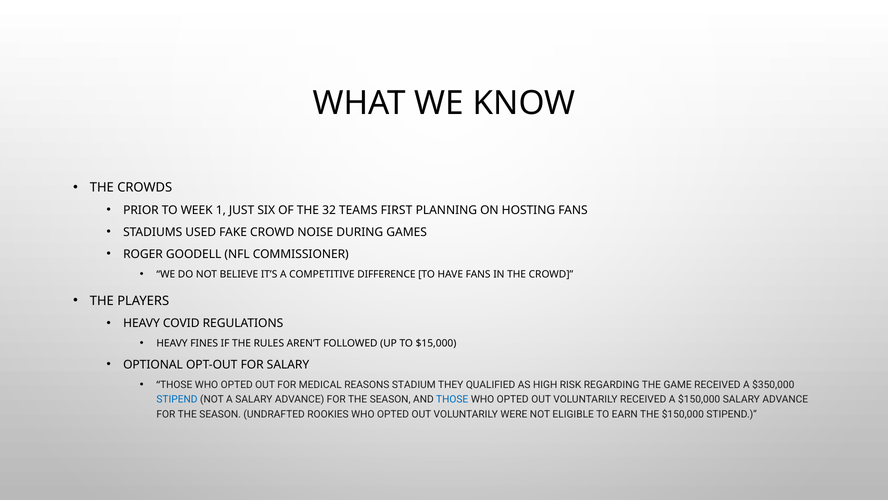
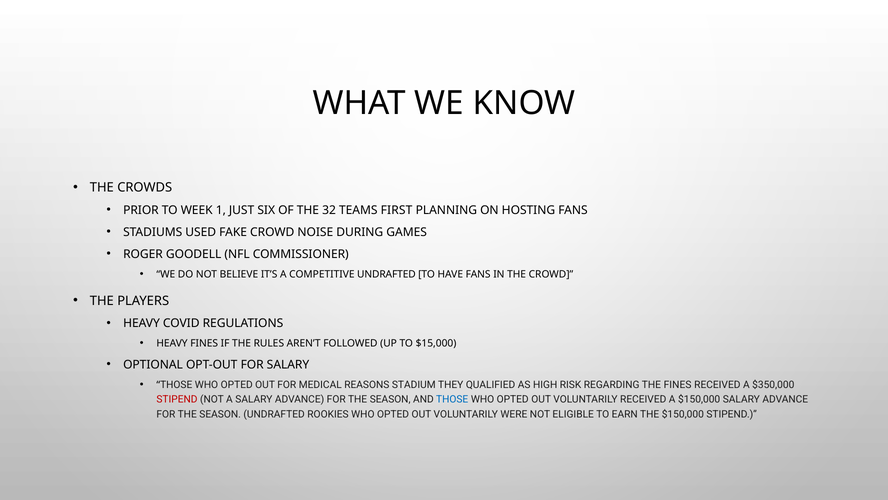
COMPETITIVE DIFFERENCE: DIFFERENCE -> UNDRAFTED
THE GAME: GAME -> FINES
STIPEND at (177, 399) colour: blue -> red
